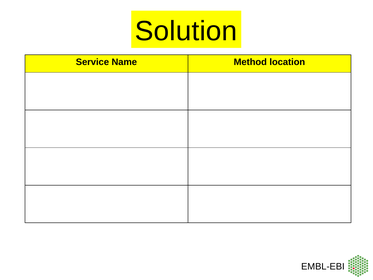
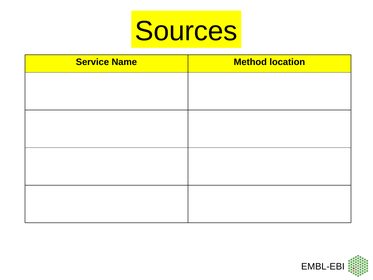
Solution: Solution -> Sources
